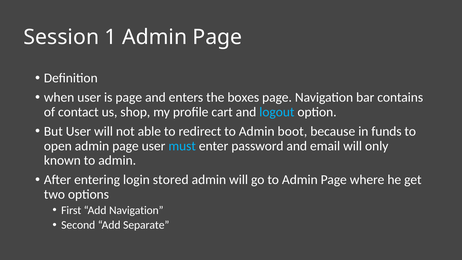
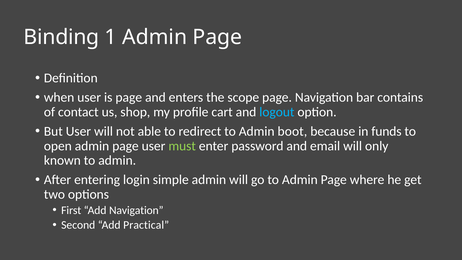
Session: Session -> Binding
boxes: boxes -> scope
must colour: light blue -> light green
stored: stored -> simple
Separate: Separate -> Practical
